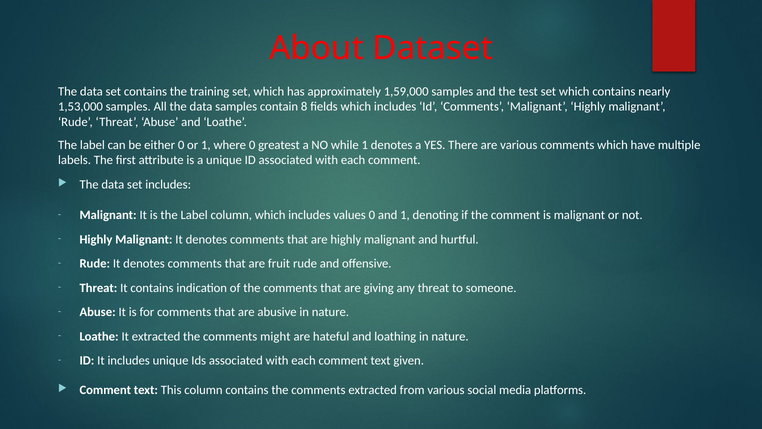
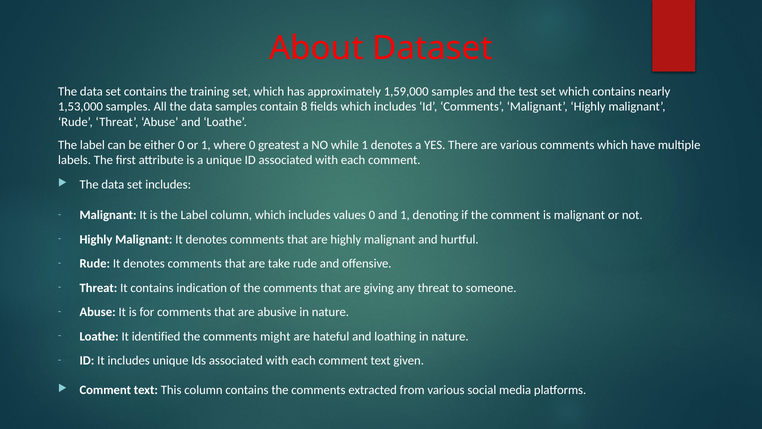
fruit: fruit -> take
It extracted: extracted -> identified
